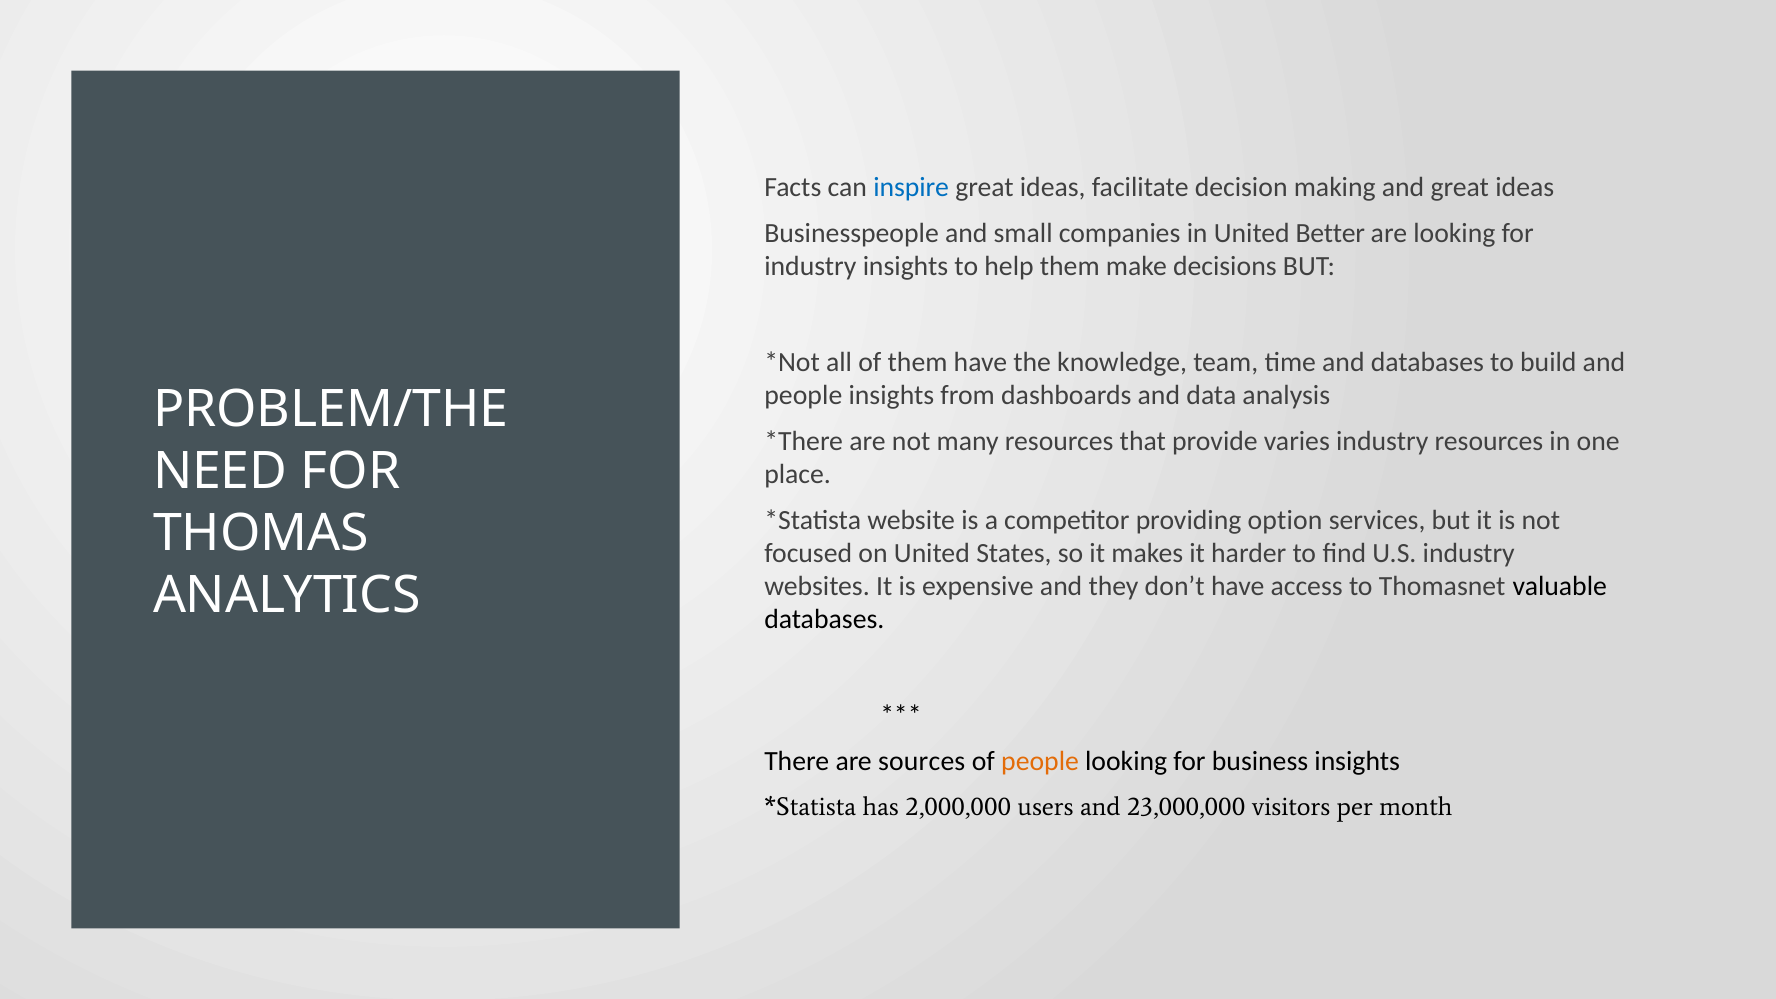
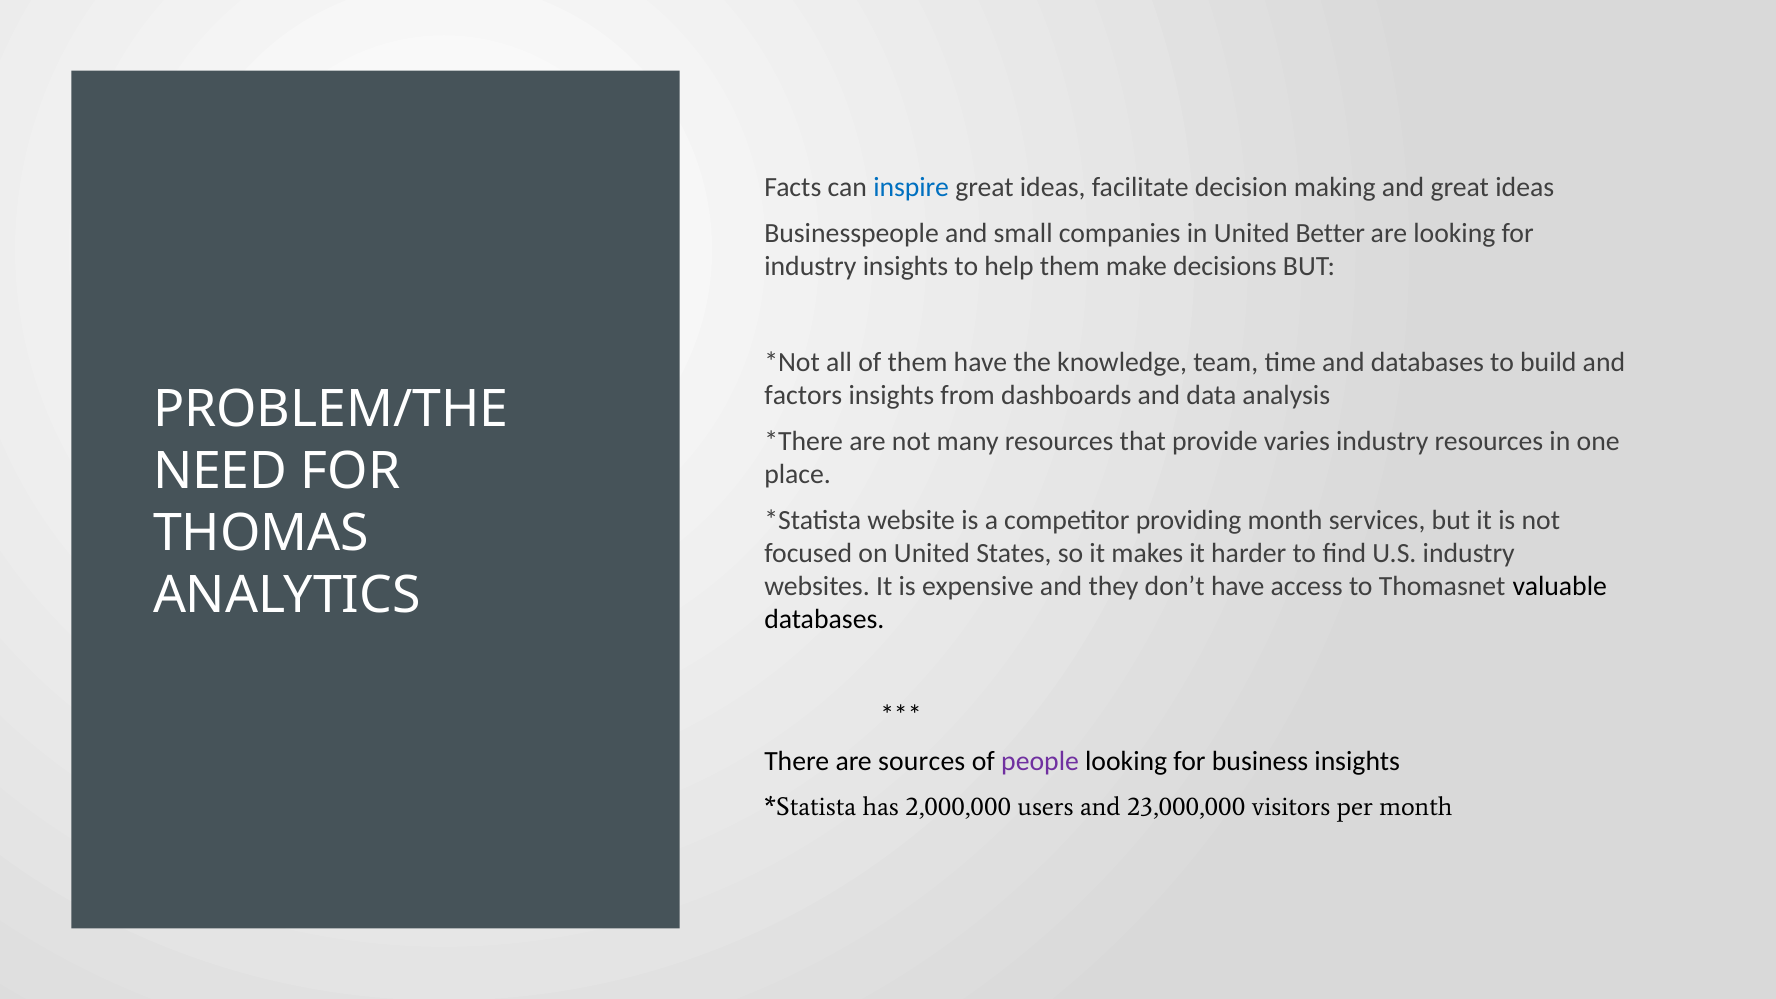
people at (803, 395): people -> factors
providing option: option -> month
people at (1040, 762) colour: orange -> purple
